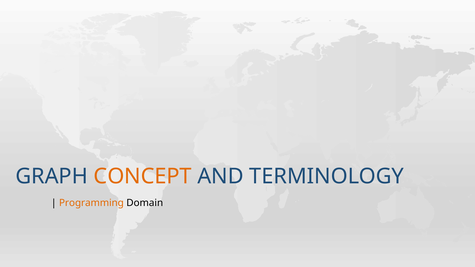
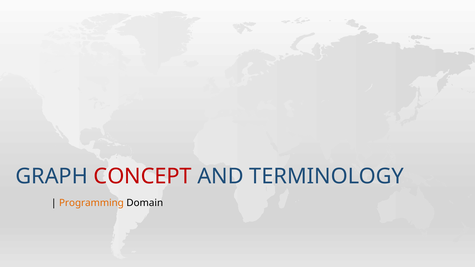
CONCEPT colour: orange -> red
